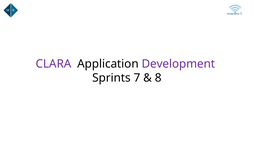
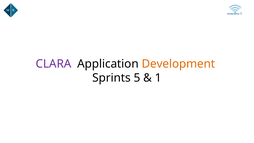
Development colour: purple -> orange
7: 7 -> 5
8: 8 -> 1
